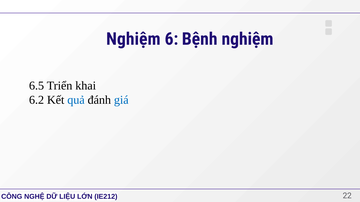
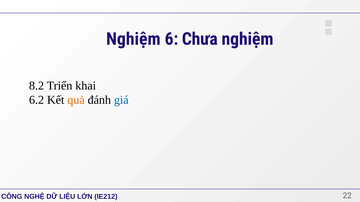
Bệnh: Bệnh -> Chưa
6.5: 6.5 -> 8.2
quả colour: blue -> orange
